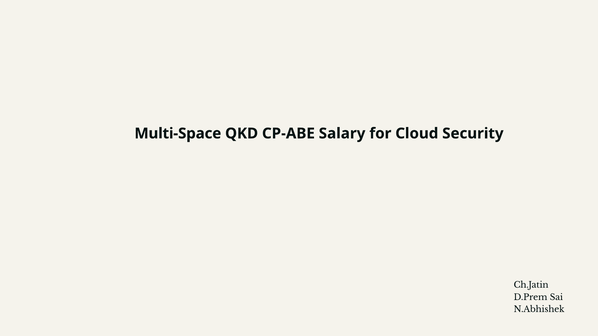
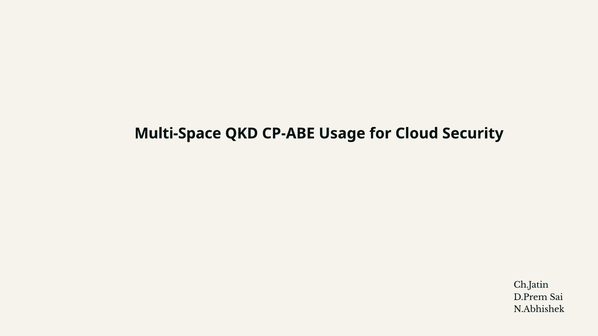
Salary: Salary -> Usage
